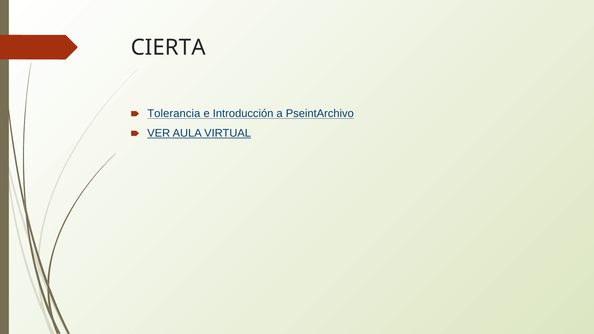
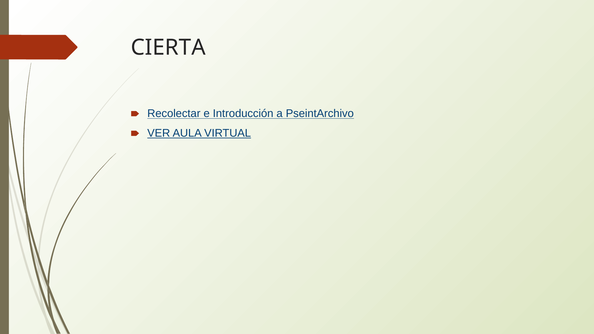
Tolerancia: Tolerancia -> Recolectar
